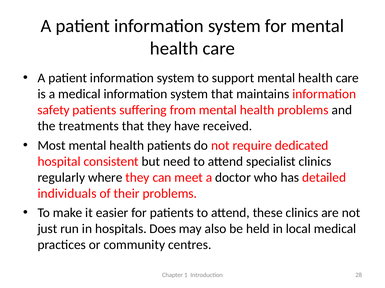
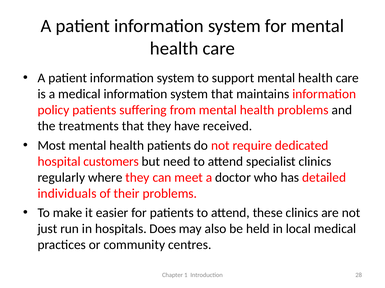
safety: safety -> policy
consistent: consistent -> customers
